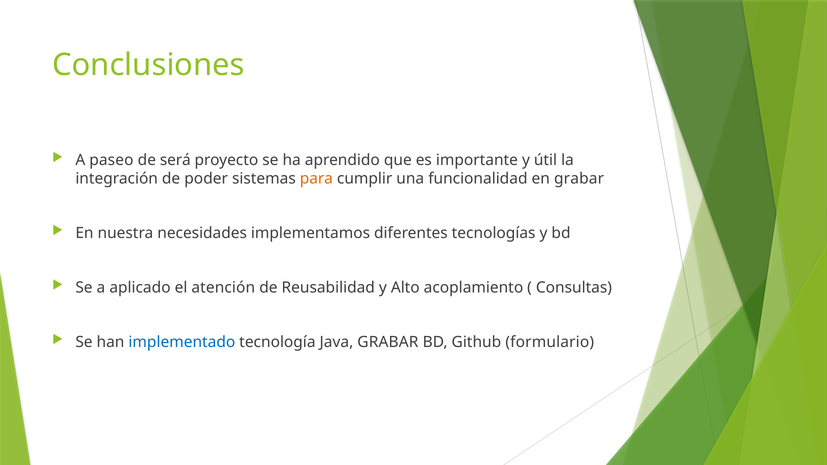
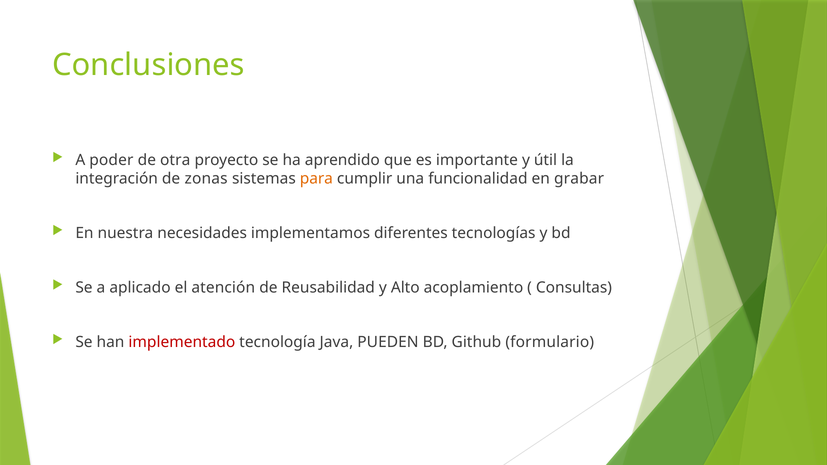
paseo: paseo -> poder
será: será -> otra
poder: poder -> zonas
implementado colour: blue -> red
Java GRABAR: GRABAR -> PUEDEN
